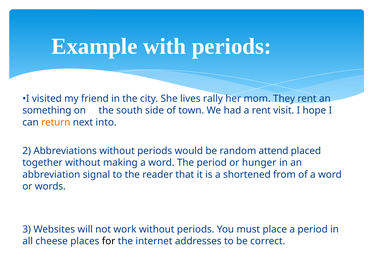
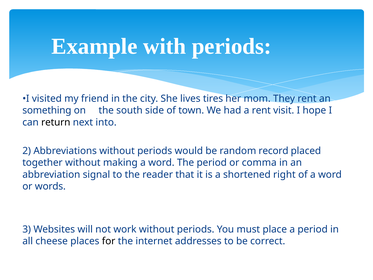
rally: rally -> tires
return colour: orange -> black
attend: attend -> record
hunger: hunger -> comma
from: from -> right
